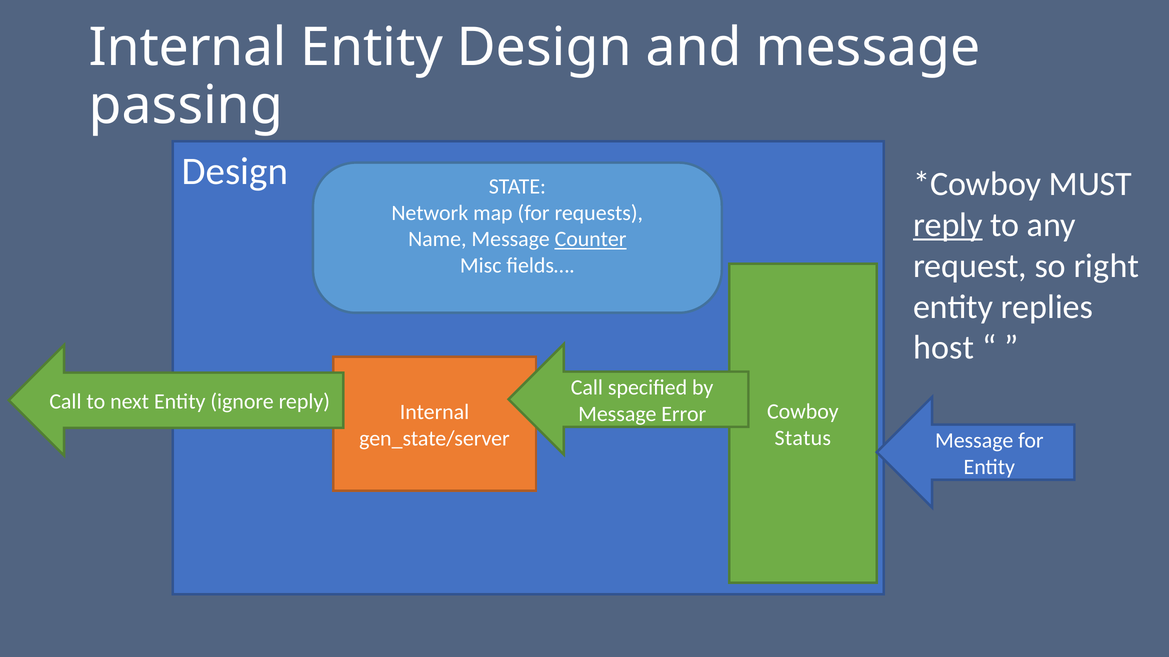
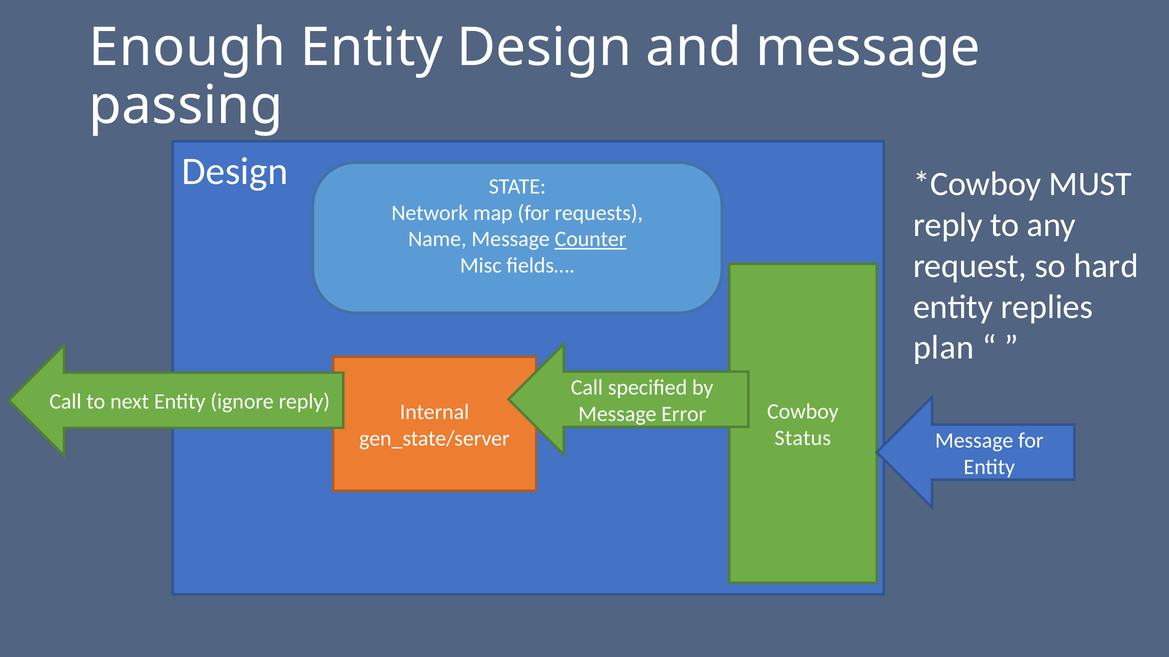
Internal at (188, 48): Internal -> Enough
reply at (948, 225) underline: present -> none
right: right -> hard
host: host -> plan
